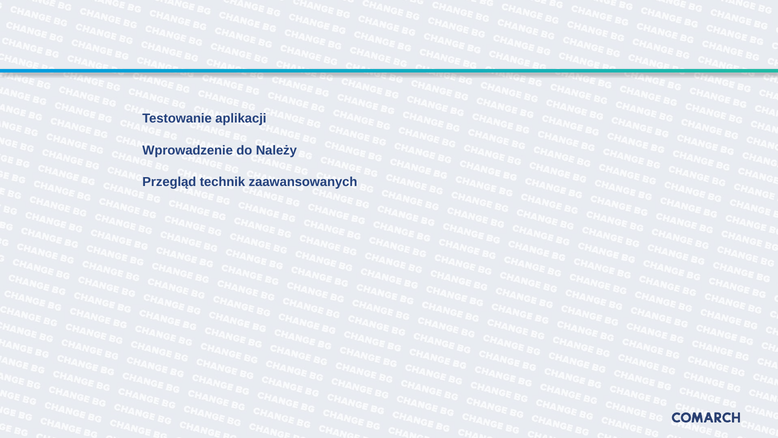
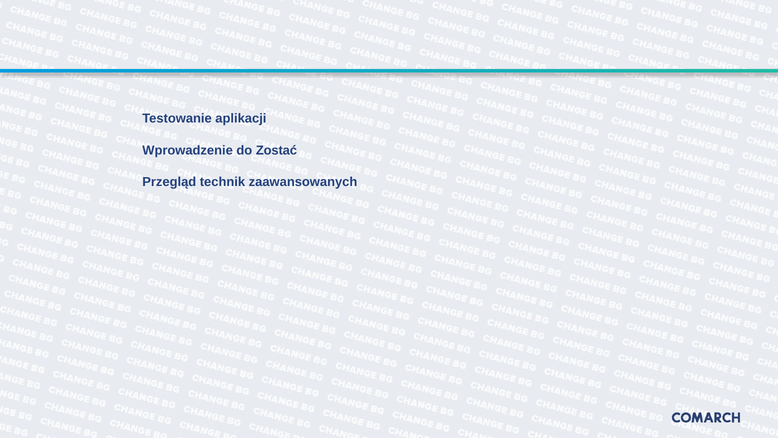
Należy: Należy -> Zostać
